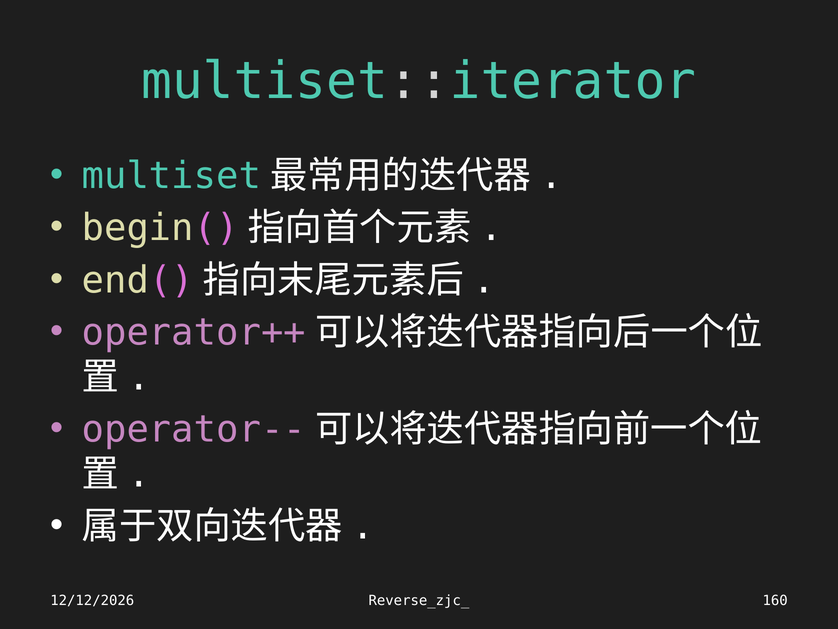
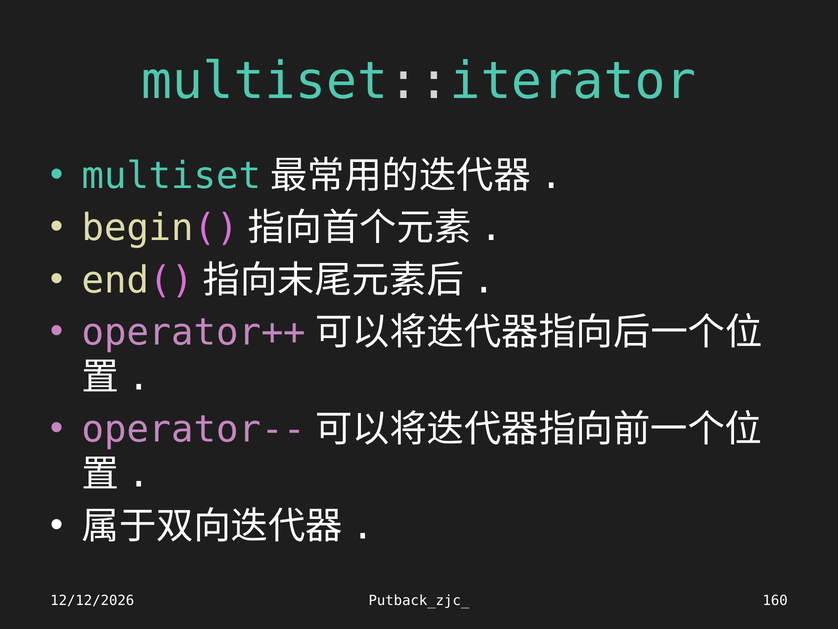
Reverse_zjc_: Reverse_zjc_ -> Putback_zjc_
